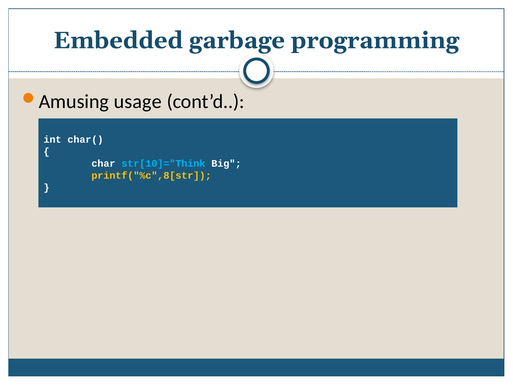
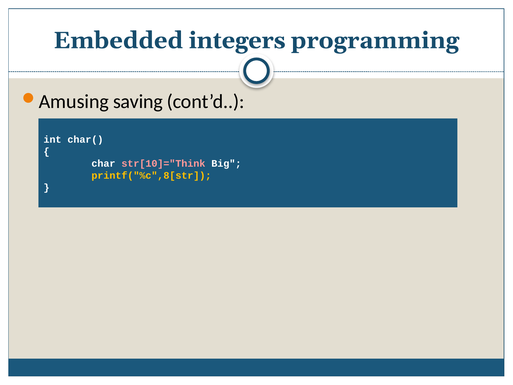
garbage: garbage -> integers
usage: usage -> saving
str[10]="Think colour: light blue -> pink
